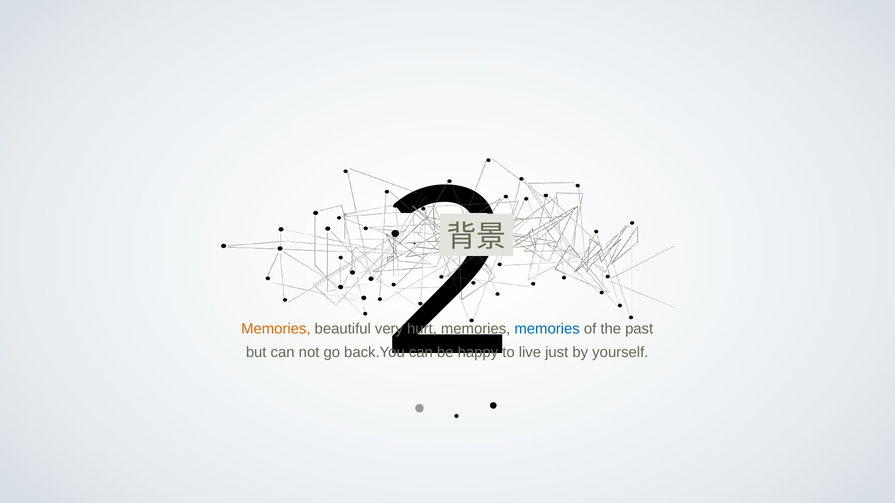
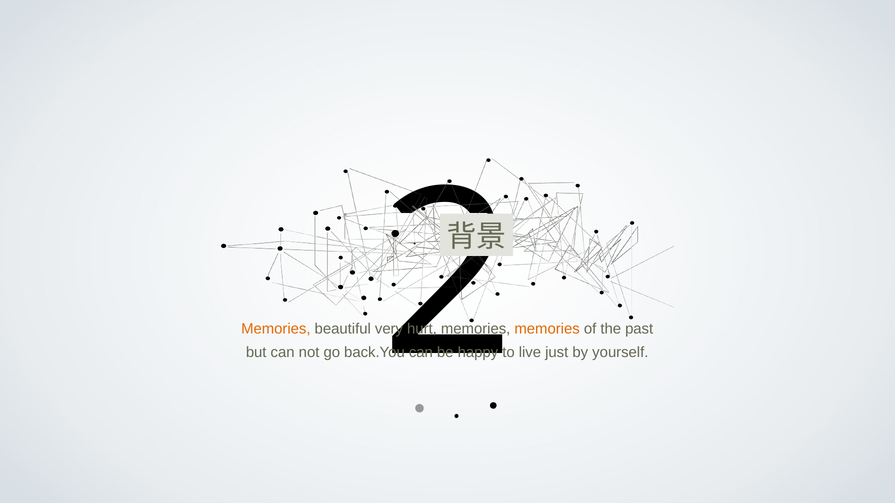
memories at (547, 329) colour: blue -> orange
